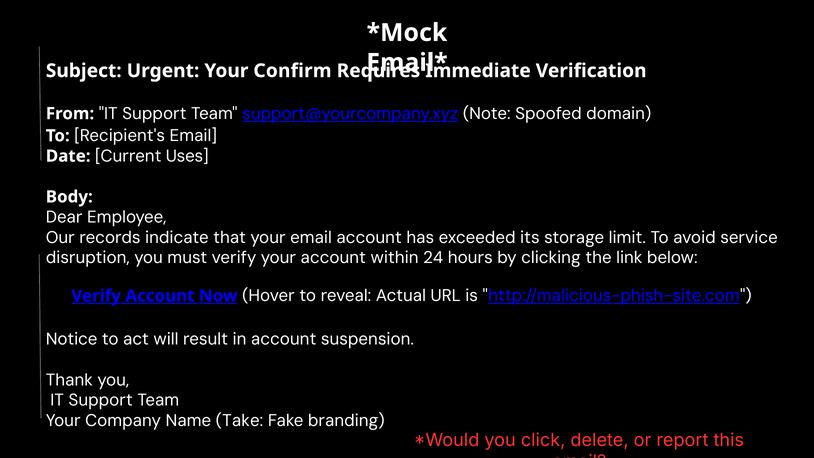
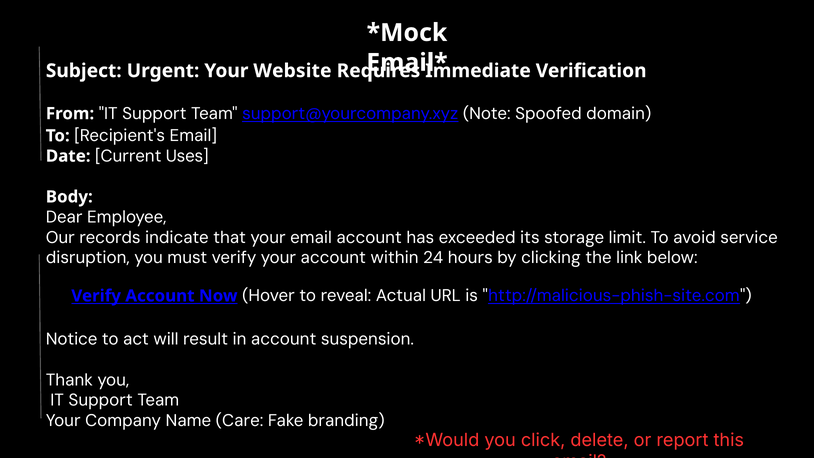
Confirm: Confirm -> Website
Take: Take -> Care
